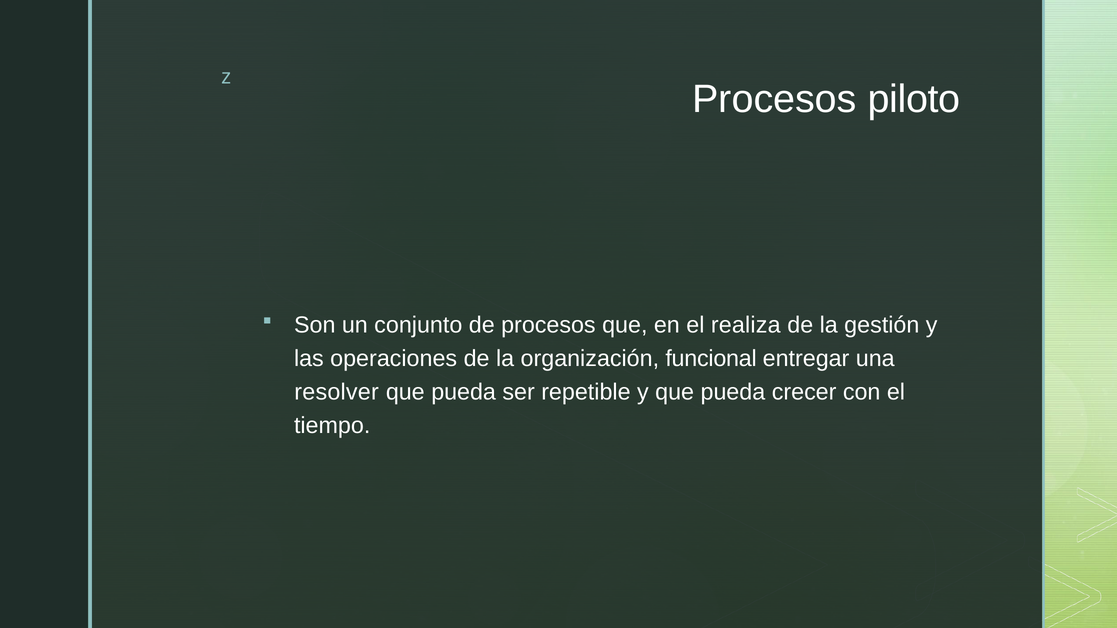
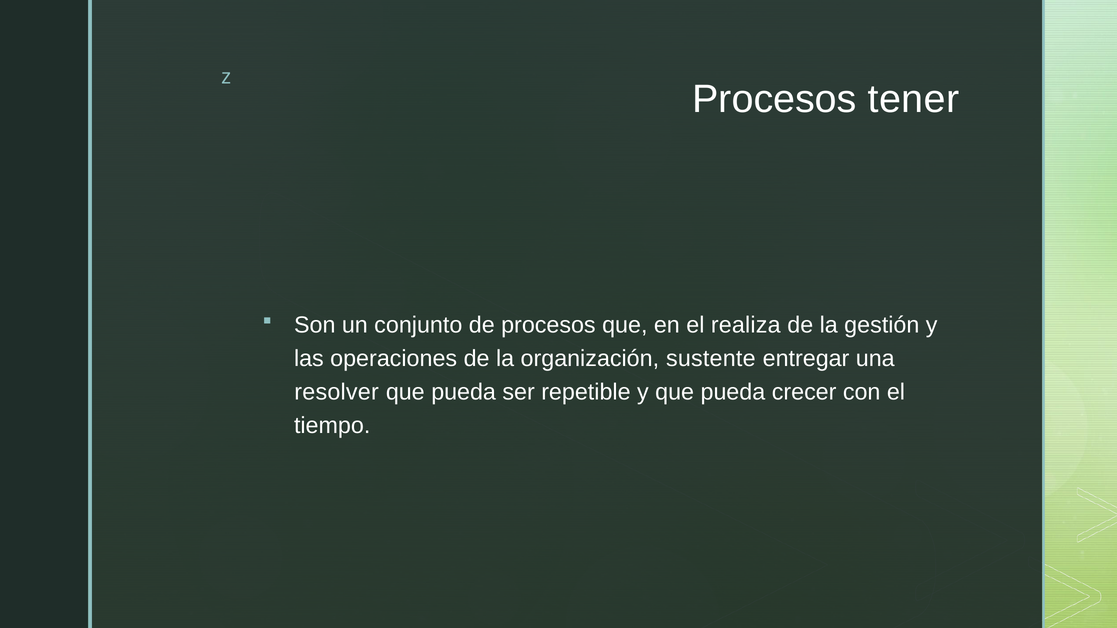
piloto: piloto -> tener
funcional: funcional -> sustente
